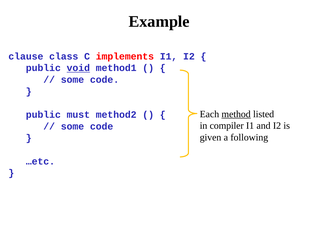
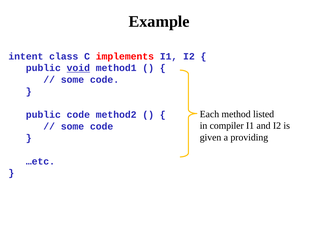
clause: clause -> intent
method underline: present -> none
public must: must -> code
following: following -> providing
